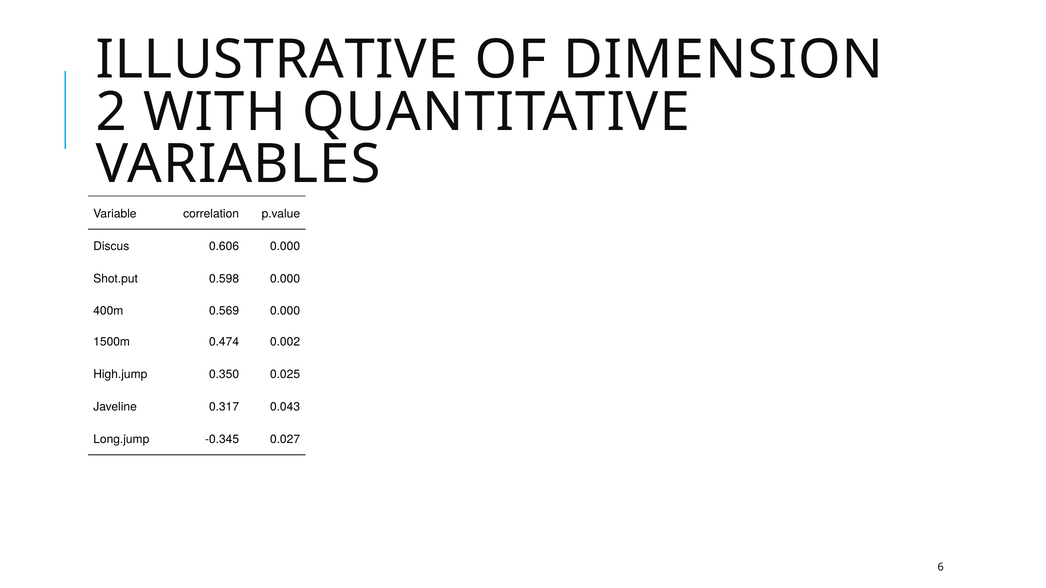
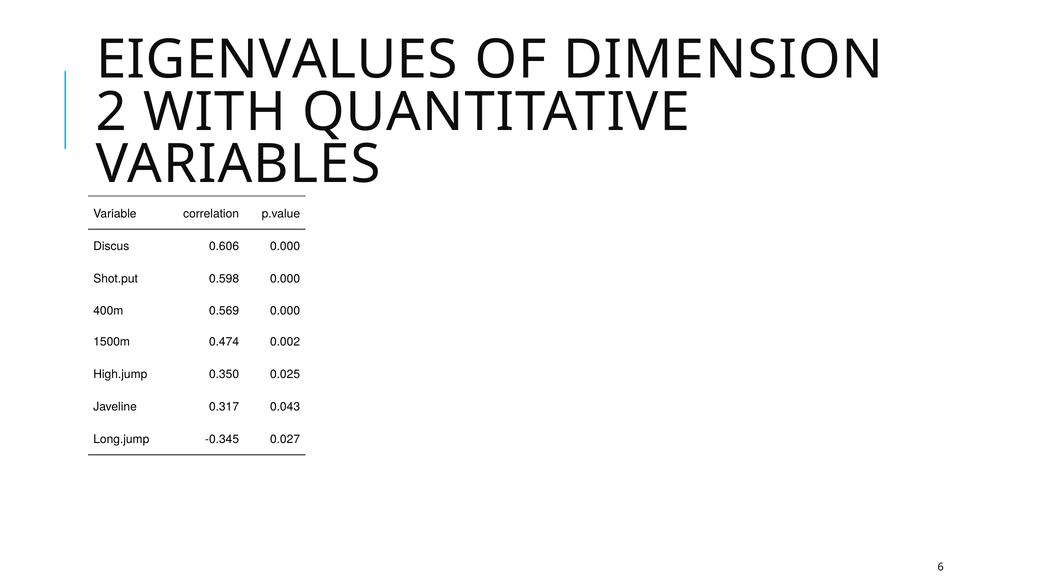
ILLUSTRATIVE: ILLUSTRATIVE -> EIGENVALUES
